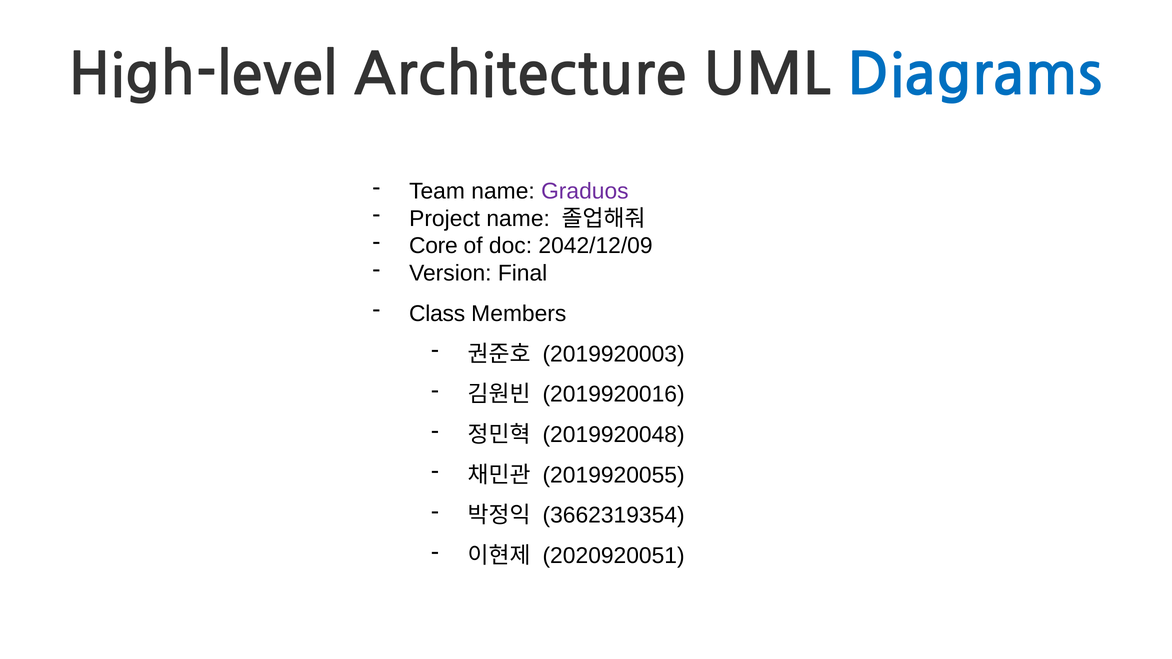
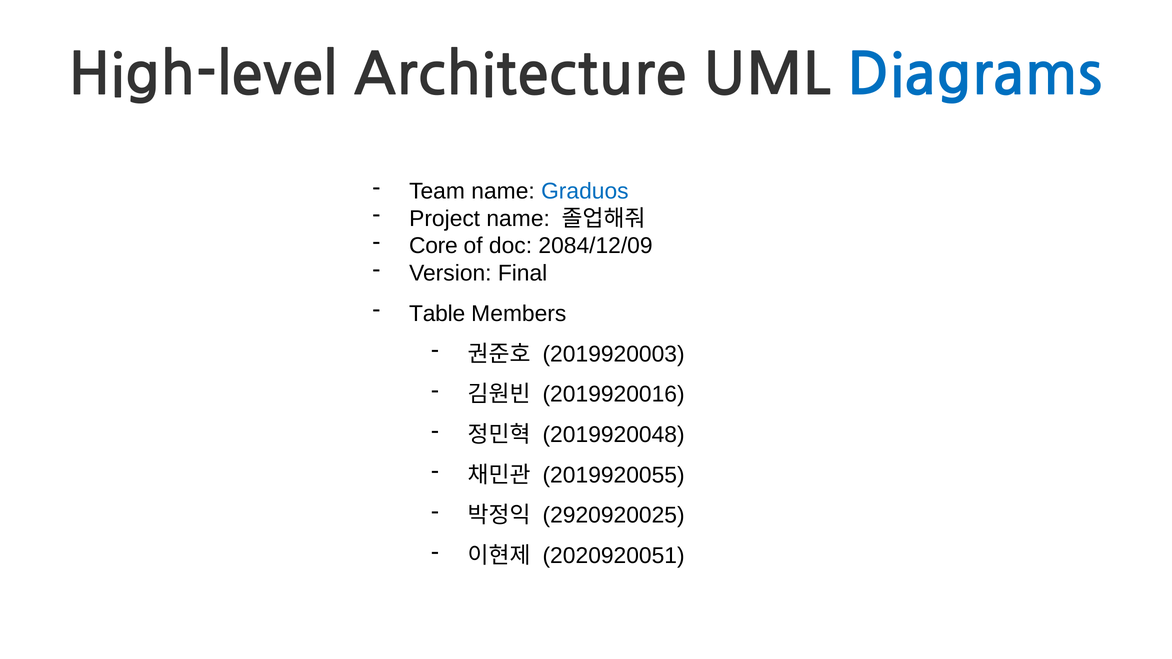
Graduos colour: purple -> blue
2042/12/09: 2042/12/09 -> 2084/12/09
Class: Class -> Table
3662319354: 3662319354 -> 2920920025
